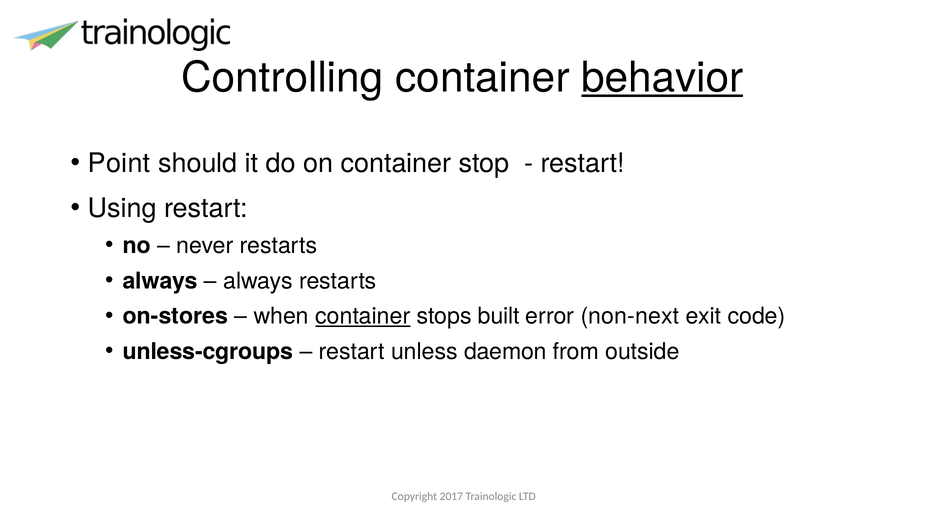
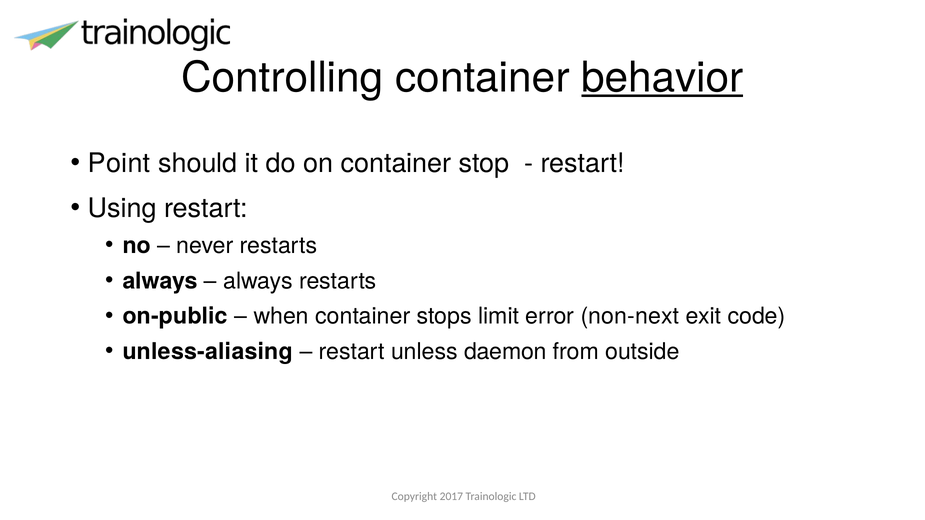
on-stores: on-stores -> on-public
container at (363, 316) underline: present -> none
built: built -> limit
unless-cgroups: unless-cgroups -> unless-aliasing
